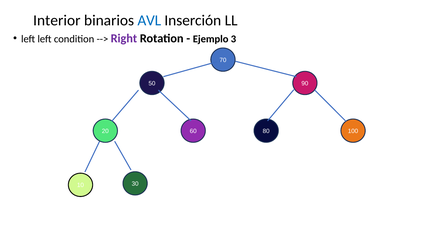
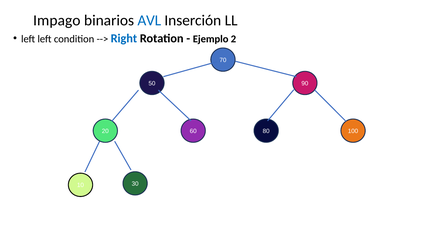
Interior: Interior -> Impago
Right colour: purple -> blue
3: 3 -> 2
